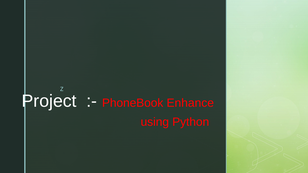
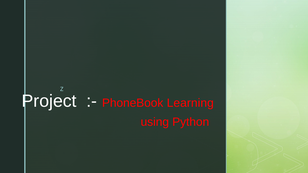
Enhance: Enhance -> Learning
